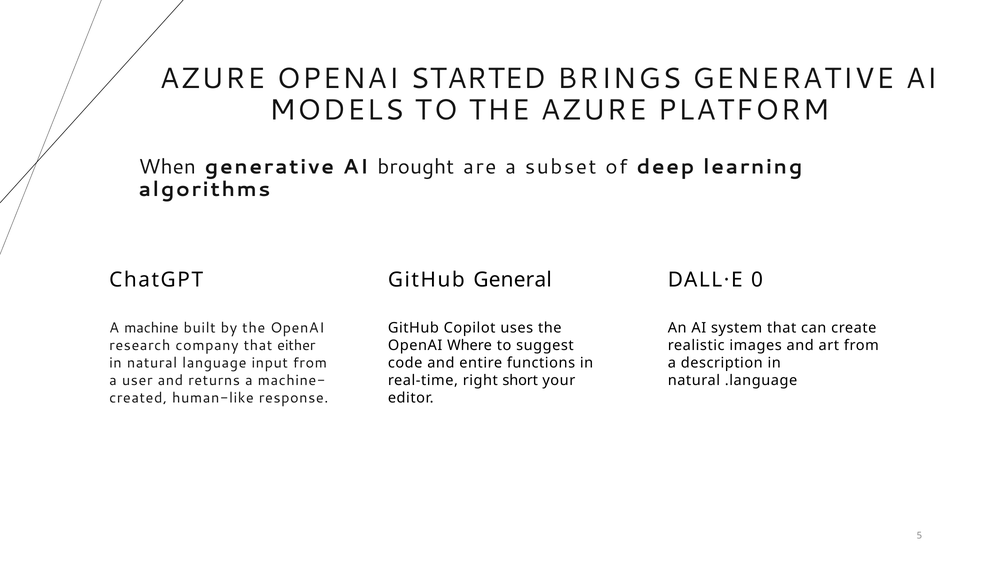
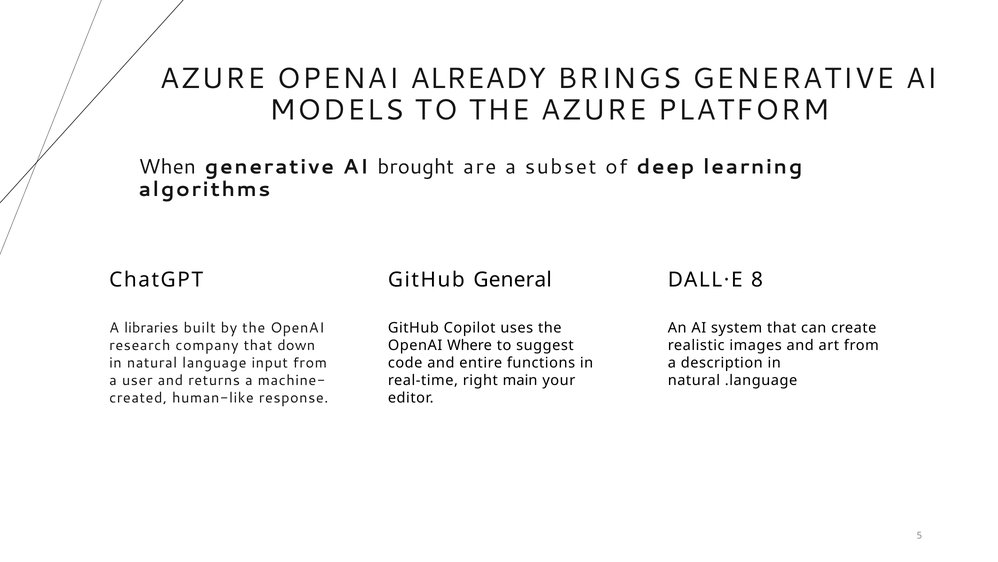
STARTED: STARTED -> ALREADY
0: 0 -> 8
machine: machine -> libraries
either: either -> down
short: short -> main
